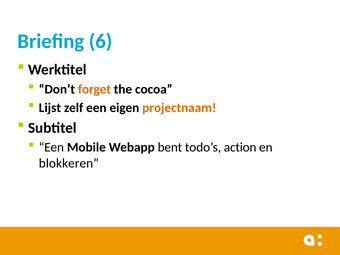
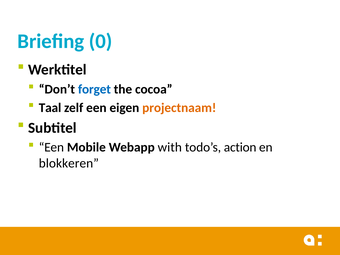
6: 6 -> 0
forget colour: orange -> blue
Lijst: Lijst -> Taal
bent: bent -> with
